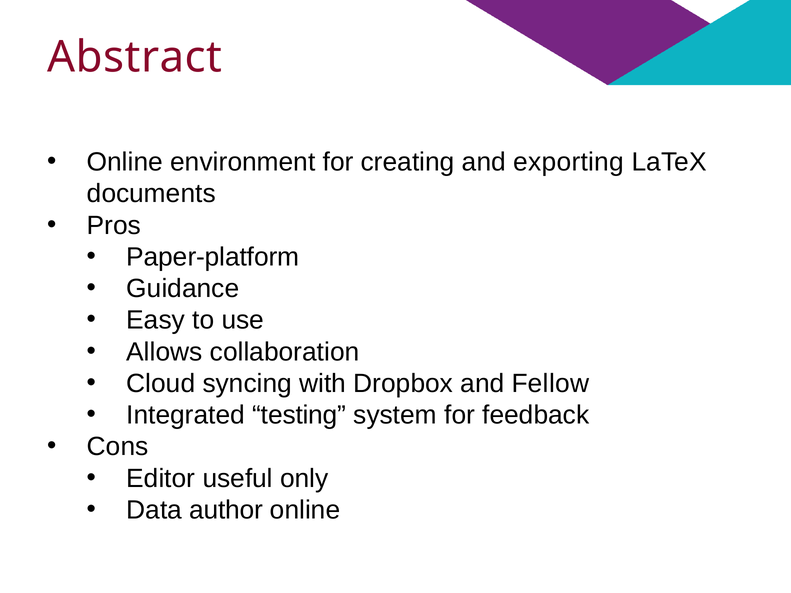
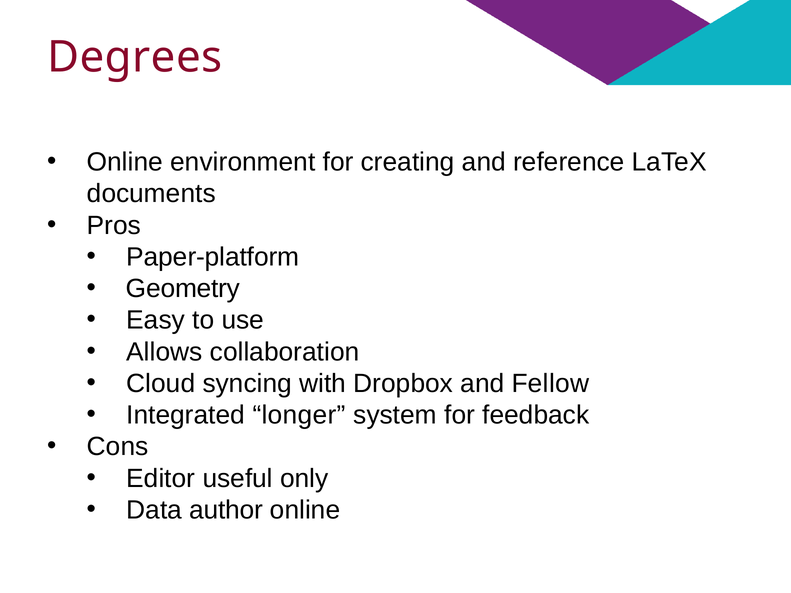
Abstract: Abstract -> Degrees
exporting: exporting -> reference
Guidance: Guidance -> Geometry
testing: testing -> longer
